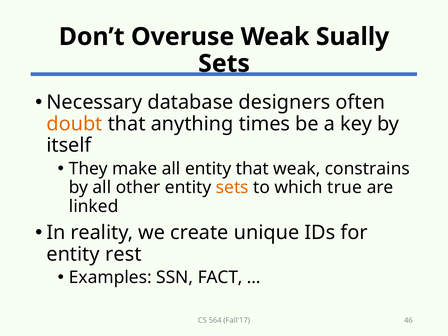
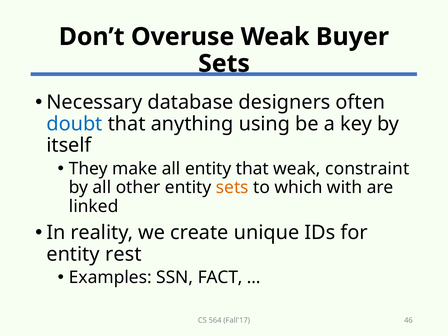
Sually: Sually -> Buyer
doubt colour: orange -> blue
times: times -> using
constrains: constrains -> constraint
true: true -> with
